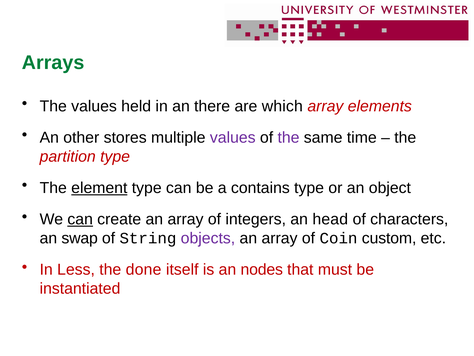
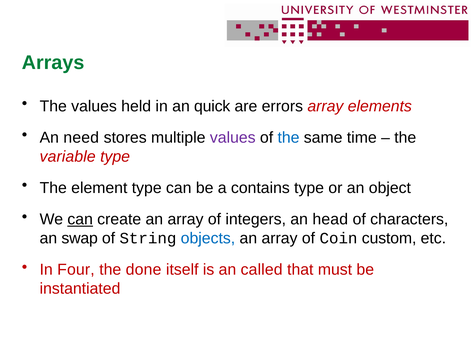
there: there -> quick
which: which -> errors
other: other -> need
the at (288, 137) colour: purple -> blue
partition: partition -> variable
element underline: present -> none
objects colour: purple -> blue
Less: Less -> Four
nodes: nodes -> called
